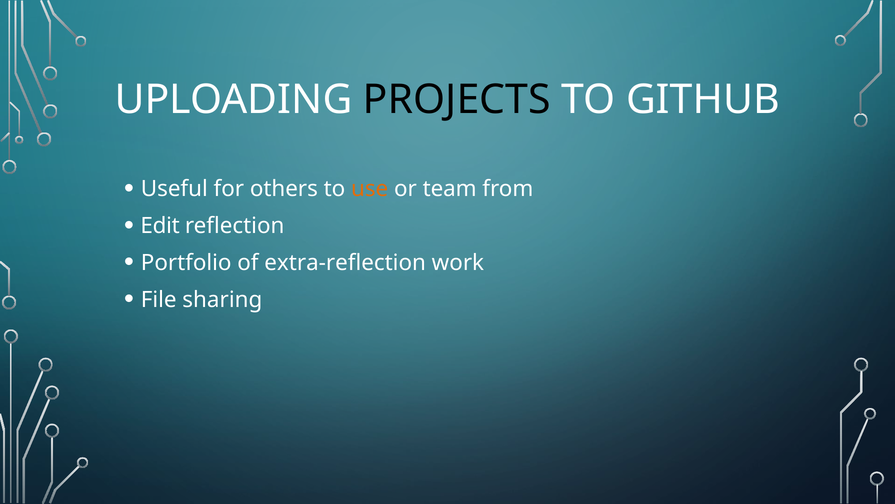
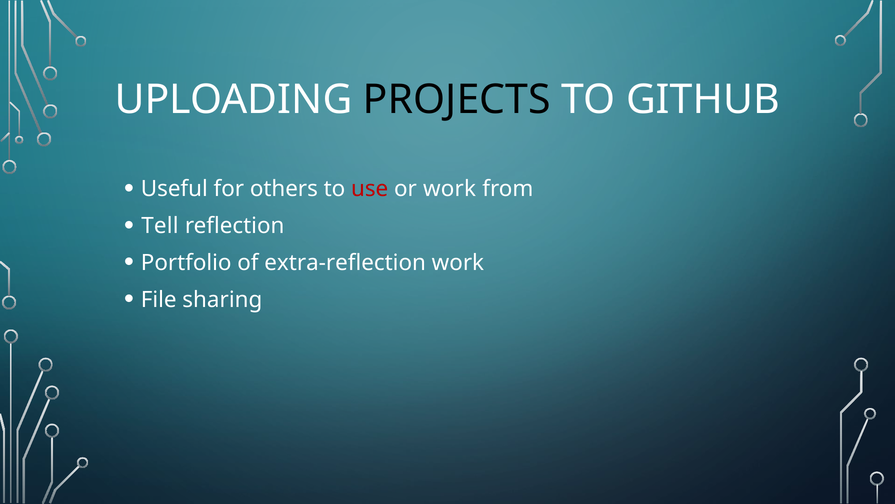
use colour: orange -> red
or team: team -> work
Edit: Edit -> Tell
